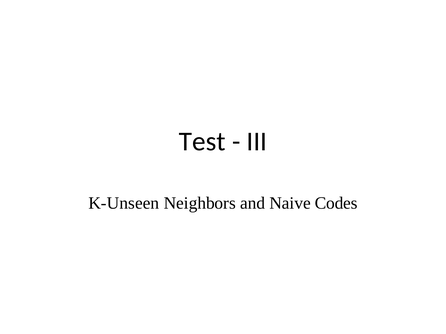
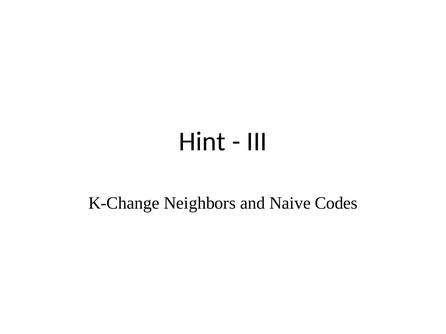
Test: Test -> Hint
K-Unseen: K-Unseen -> K-Change
